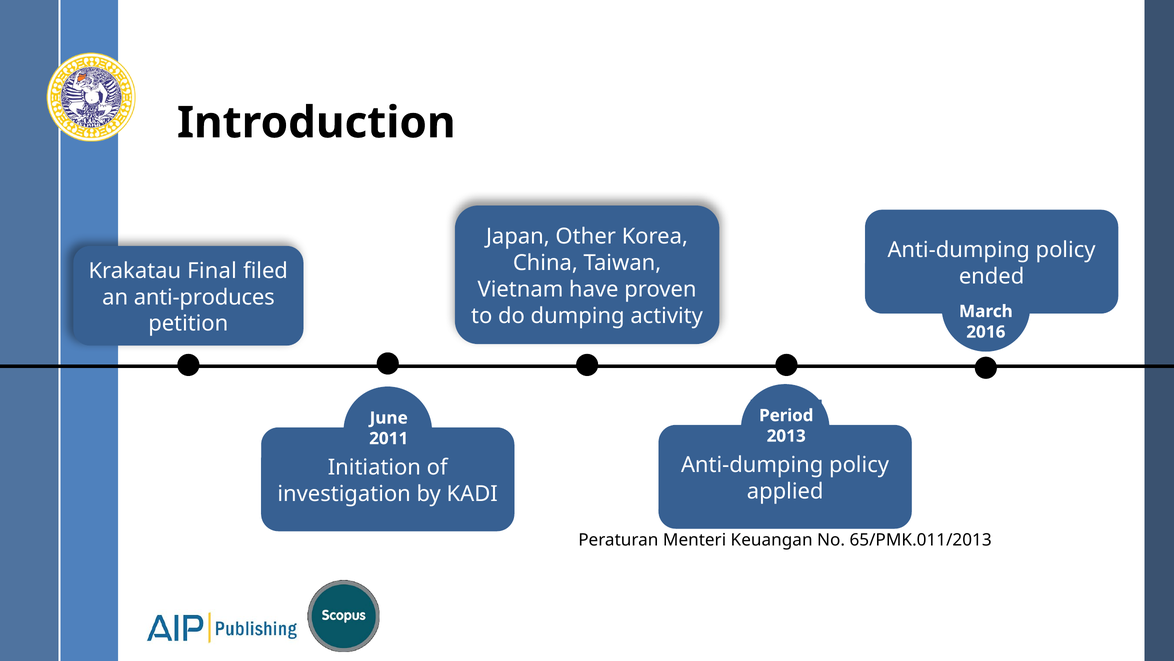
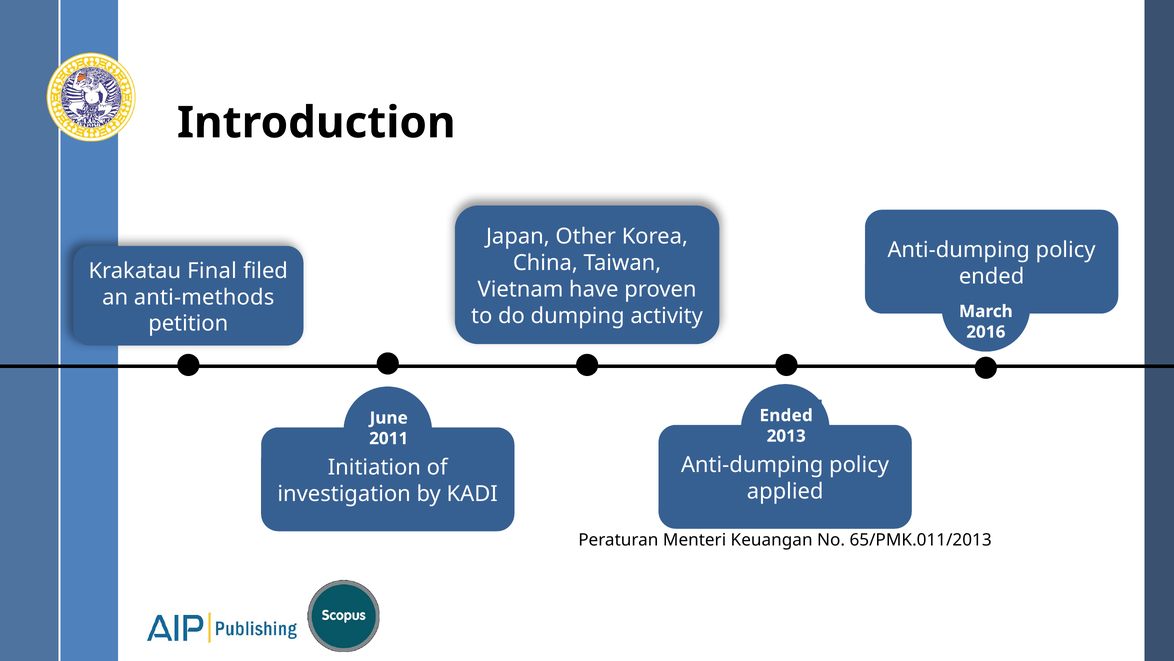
anti-produces: anti-produces -> anti-methods
Period at (786, 415): Period -> Ended
